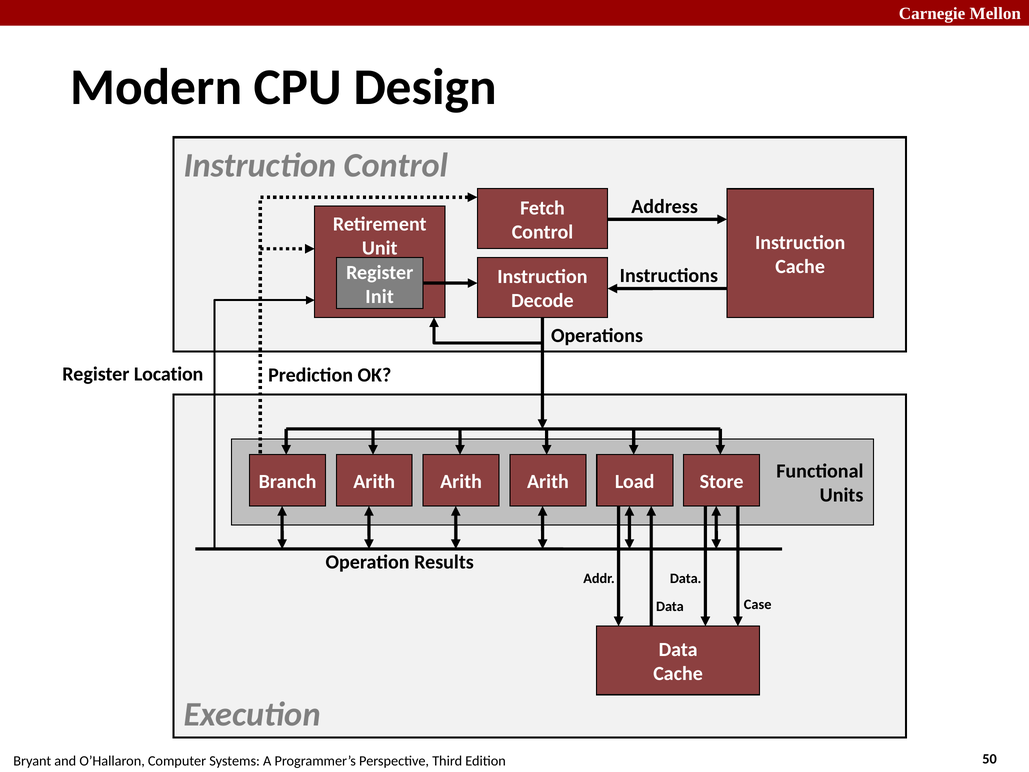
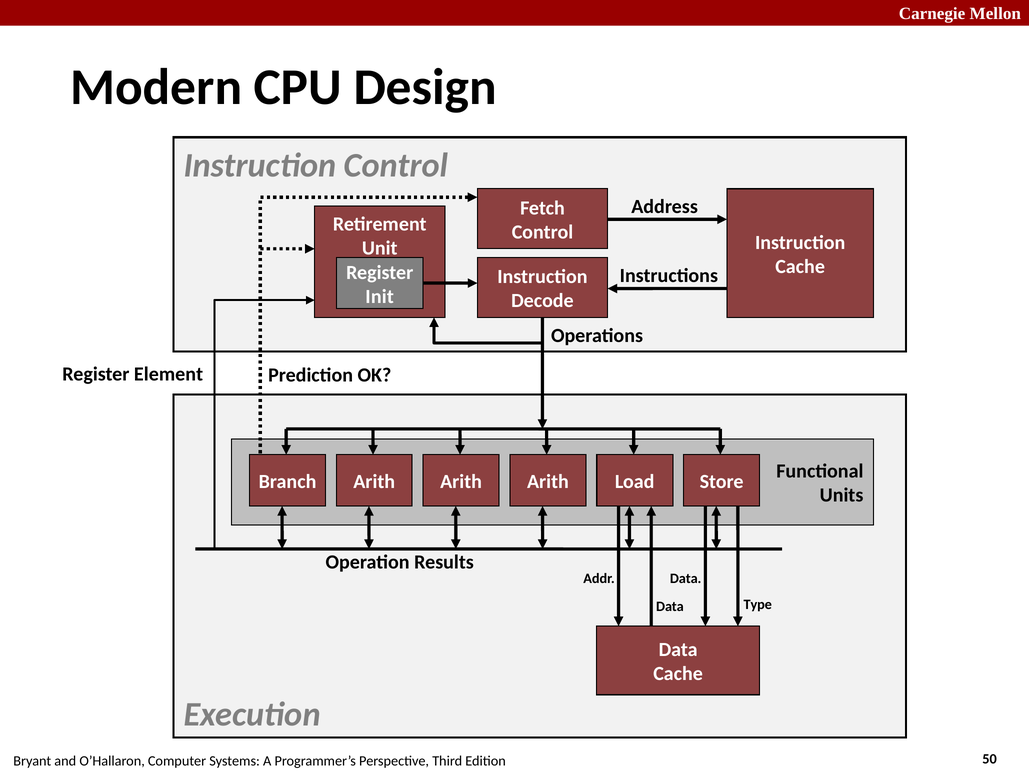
Location: Location -> Element
Case: Case -> Type
